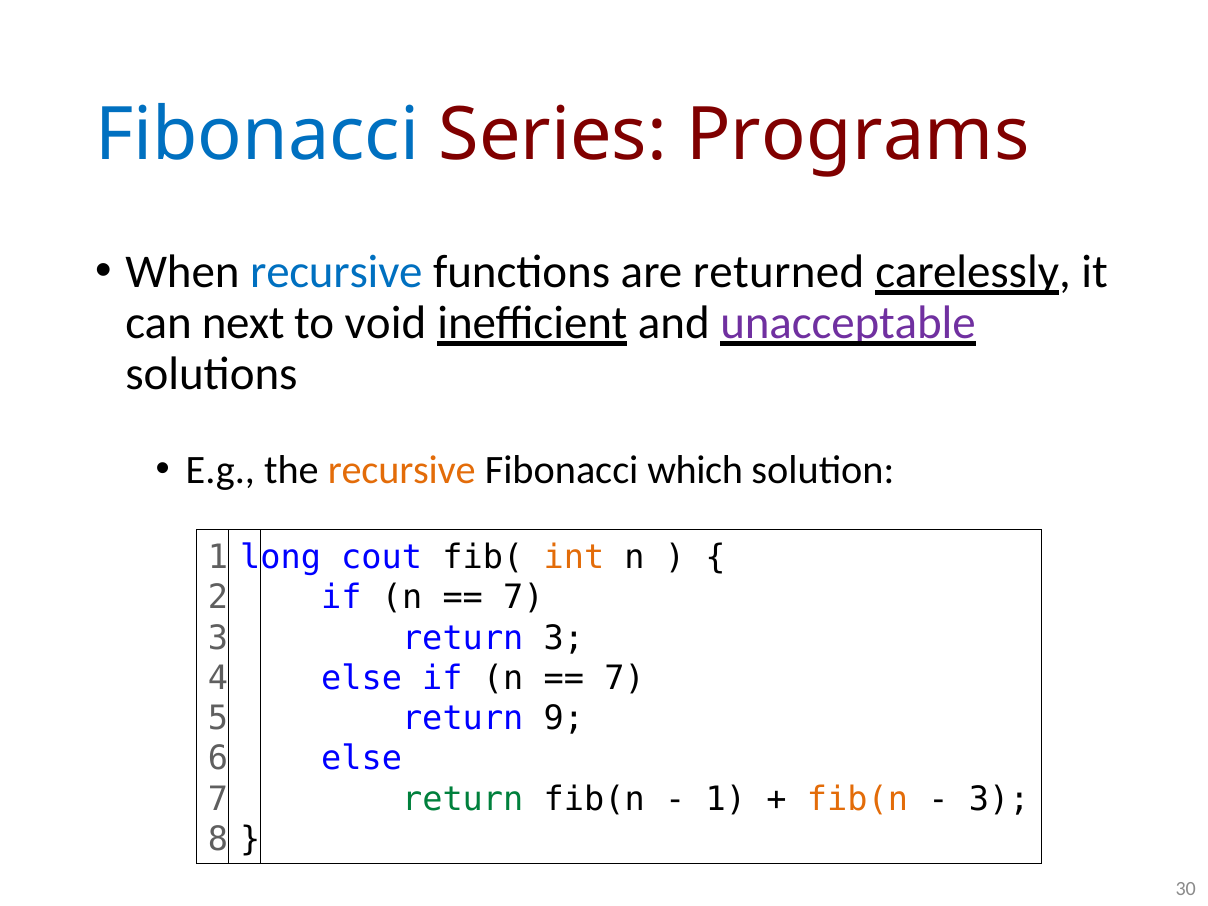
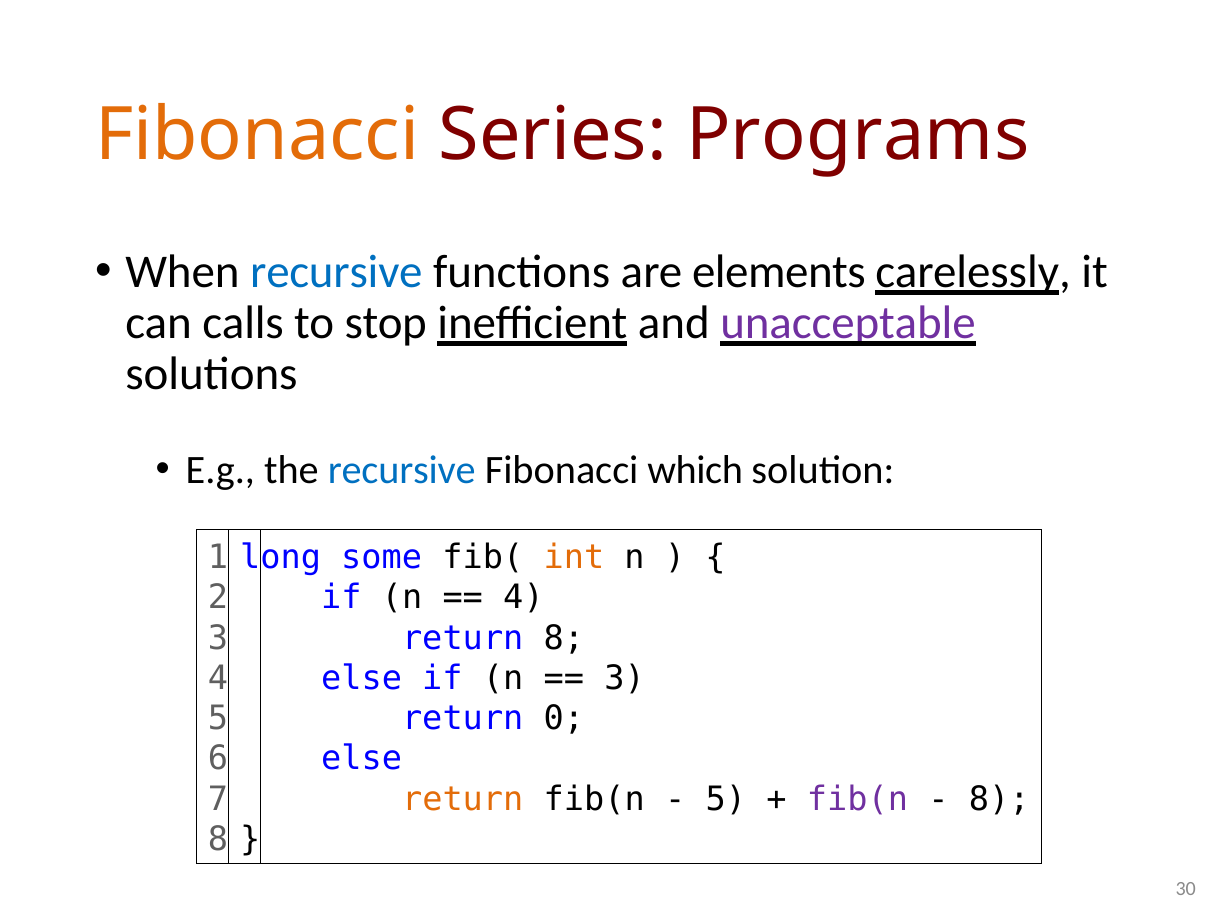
Fibonacci at (257, 135) colour: blue -> orange
returned: returned -> elements
next: next -> calls
void: void -> stop
recursive at (402, 470) colour: orange -> blue
cout: cout -> some
7 at (523, 598): 7 -> 4
return 3: 3 -> 8
7 at (625, 678): 7 -> 3
9: 9 -> 0
return at (463, 799) colour: green -> orange
1 at (726, 799): 1 -> 5
fib(n at (857, 799) colour: orange -> purple
3 at (999, 799): 3 -> 8
